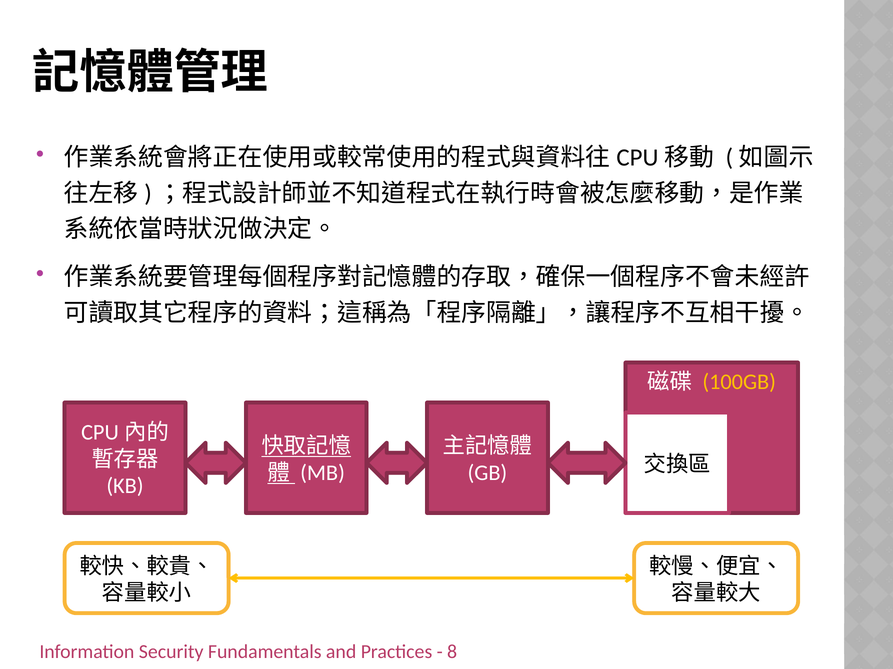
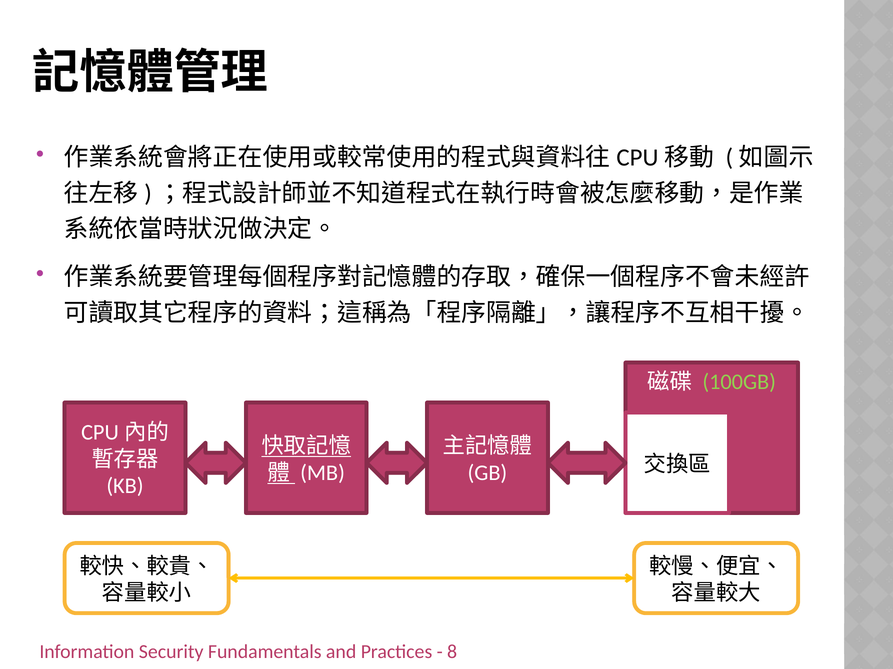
100GB colour: yellow -> light green
